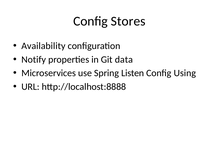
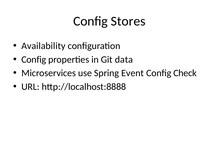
Notify at (34, 60): Notify -> Config
Listen: Listen -> Event
Using: Using -> Check
